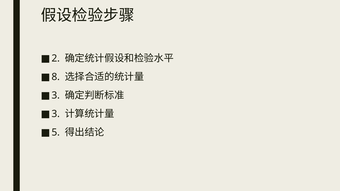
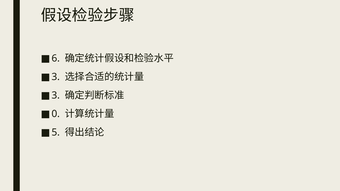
2: 2 -> 6
8 at (56, 77): 8 -> 3
3 at (56, 114): 3 -> 0
